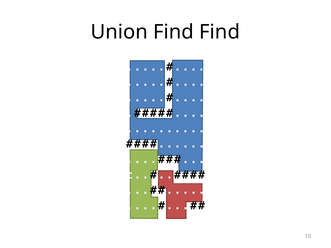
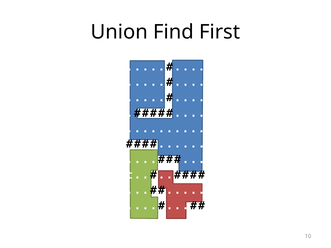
Find Find: Find -> First
